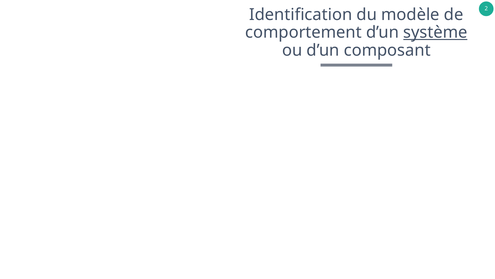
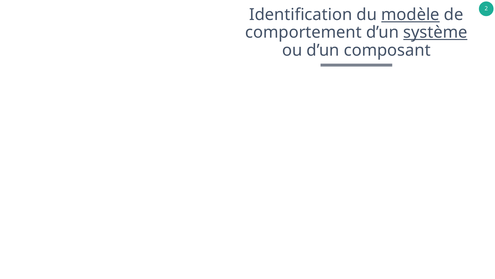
modèle underline: none -> present
